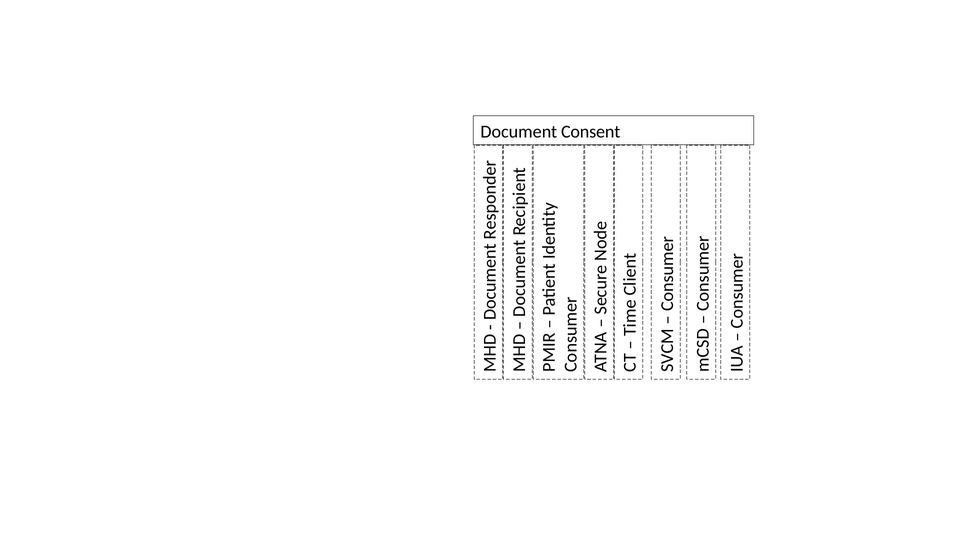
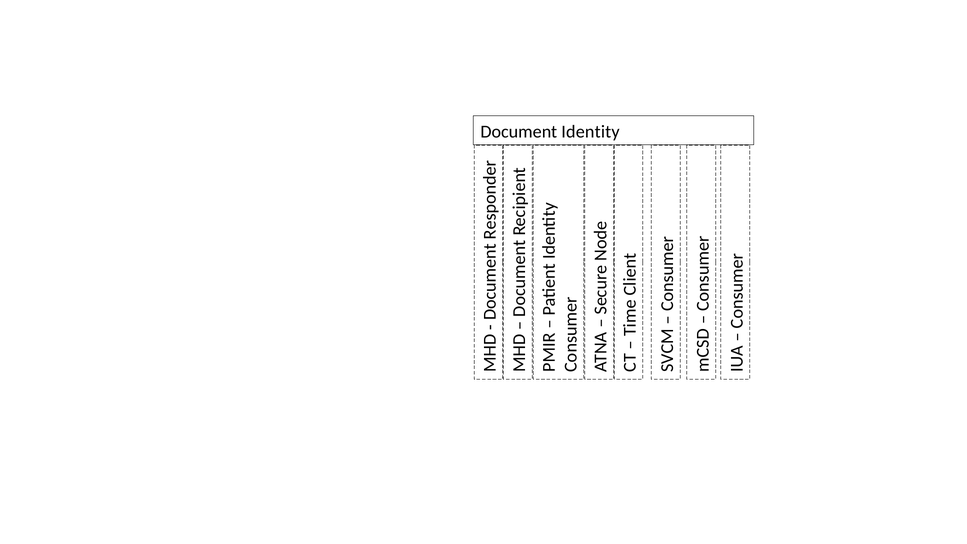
Consent: Consent -> Identity
